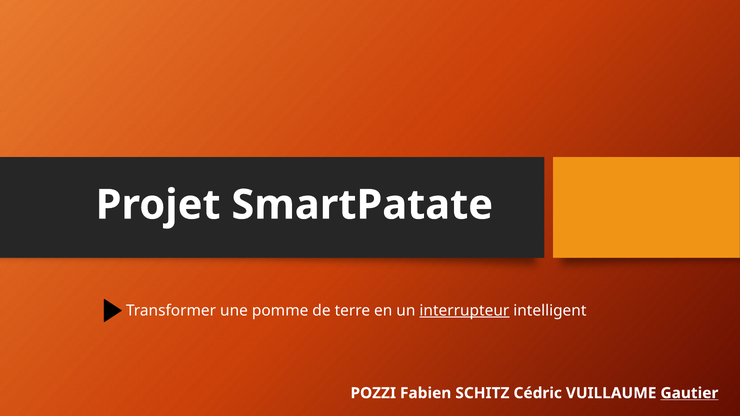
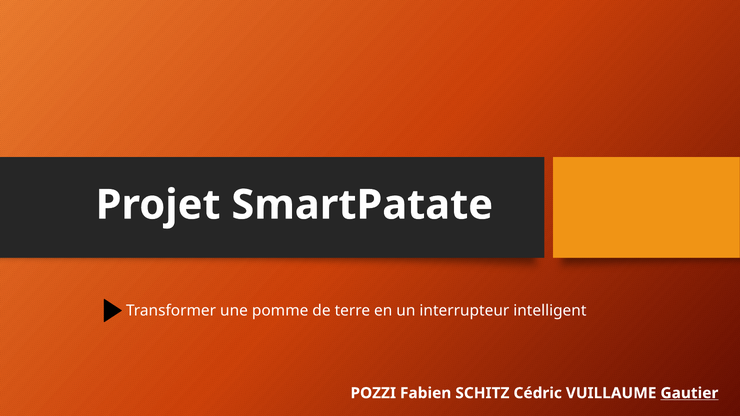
interrupteur underline: present -> none
